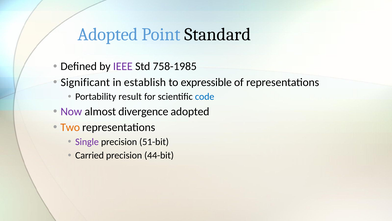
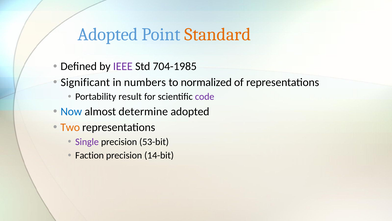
Standard colour: black -> orange
758-1985: 758-1985 -> 704-1985
establish: establish -> numbers
expressible: expressible -> normalized
code colour: blue -> purple
Now colour: purple -> blue
divergence: divergence -> determine
51-bit: 51-bit -> 53-bit
Carried: Carried -> Faction
44-bit: 44-bit -> 14-bit
